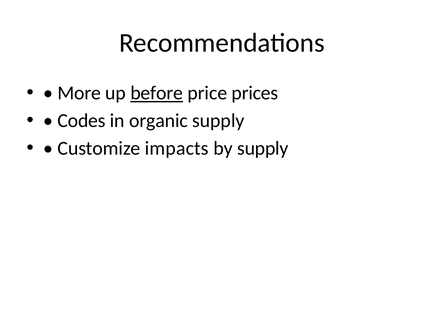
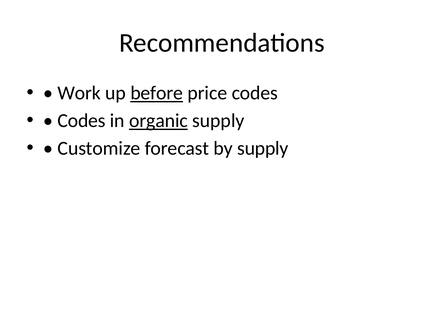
More: More -> Work
price prices: prices -> codes
organic underline: none -> present
impacts: impacts -> forecast
